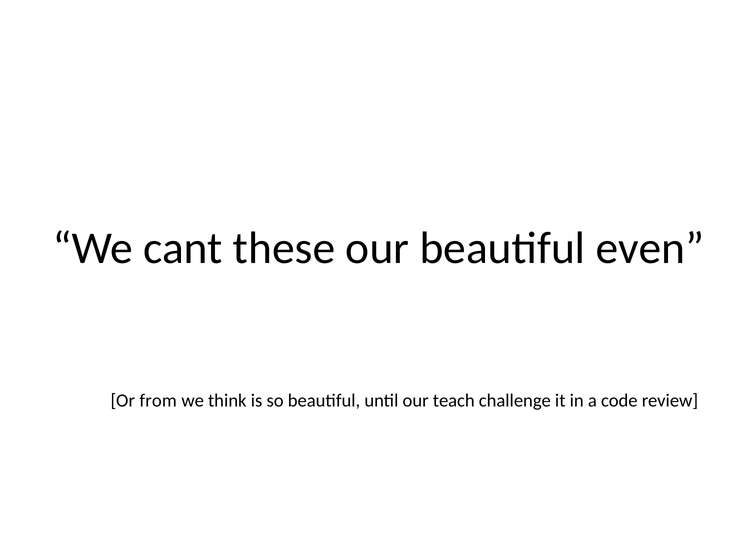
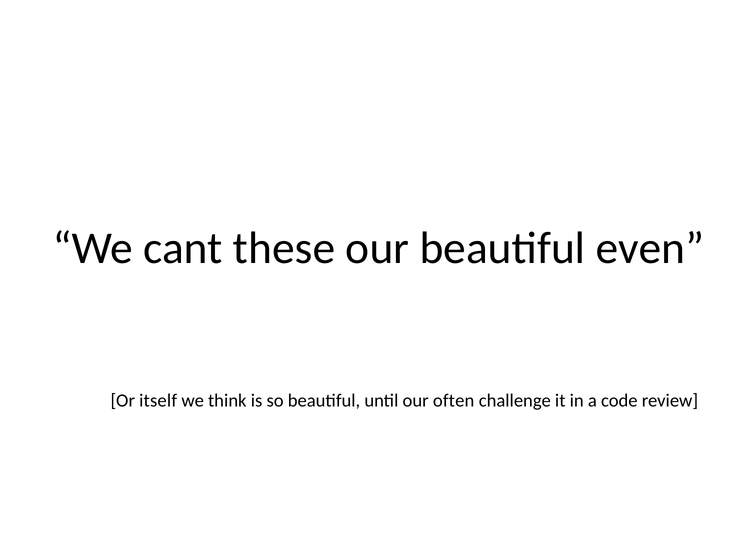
from: from -> itself
teach: teach -> often
